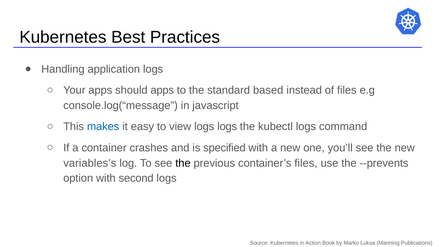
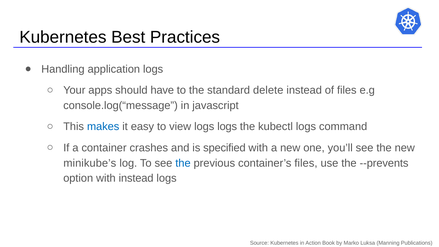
should apps: apps -> have
based: based -> delete
variables’s: variables’s -> minikube’s
the at (183, 163) colour: black -> blue
with second: second -> instead
